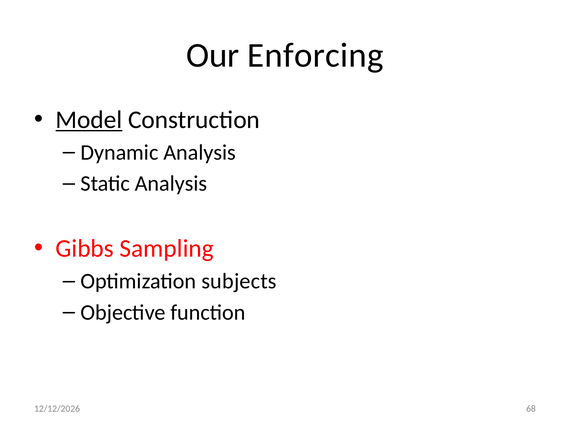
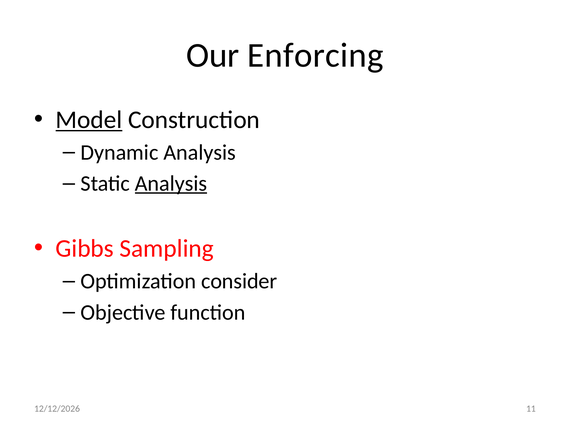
Analysis at (171, 183) underline: none -> present
subjects: subjects -> consider
68: 68 -> 11
